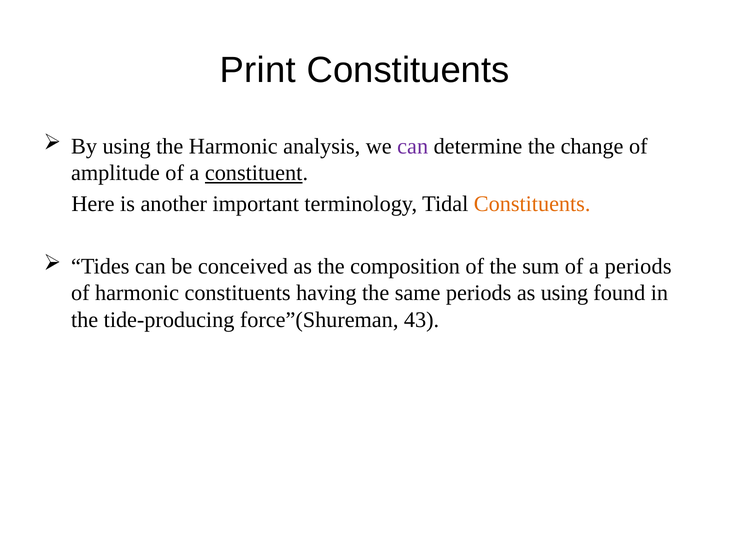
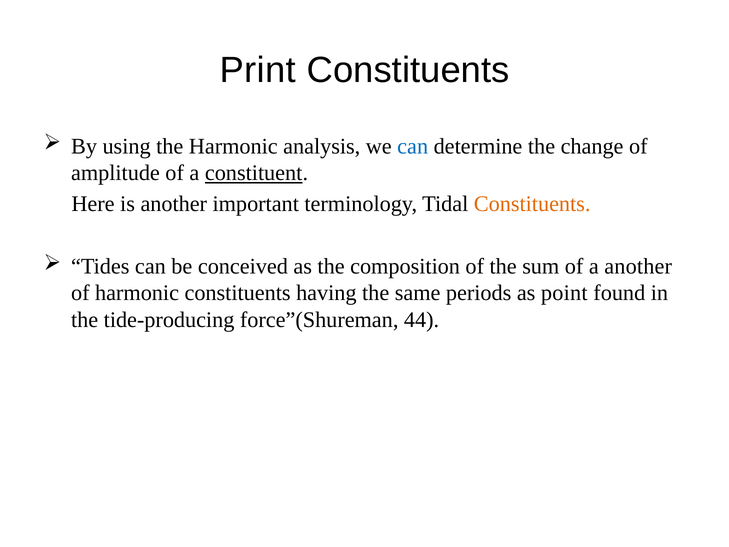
can at (413, 146) colour: purple -> blue
a periods: periods -> another
as using: using -> point
43: 43 -> 44
